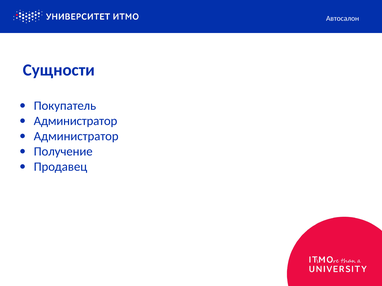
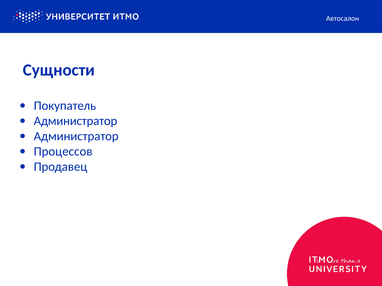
Получение: Получение -> Процессов
